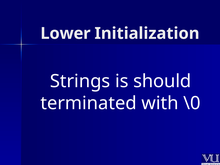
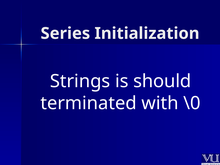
Lower: Lower -> Series
